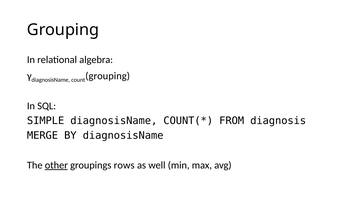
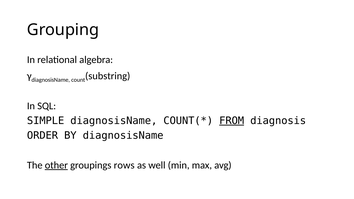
grouping at (108, 76): grouping -> substring
FROM underline: none -> present
MERGE: MERGE -> ORDER
